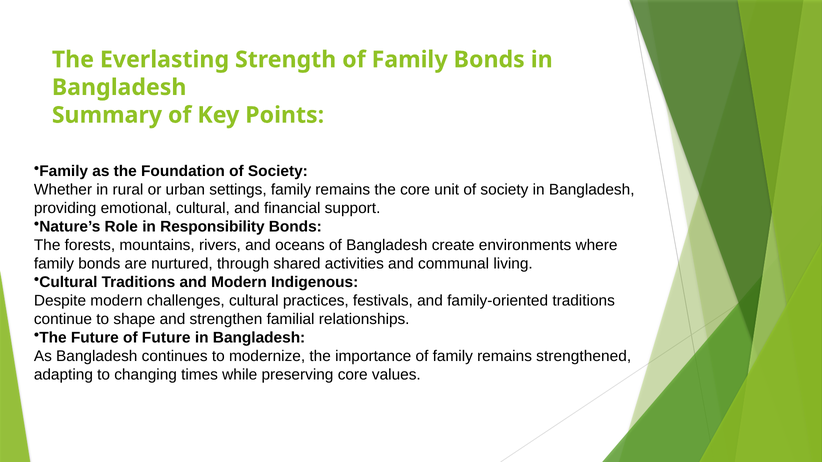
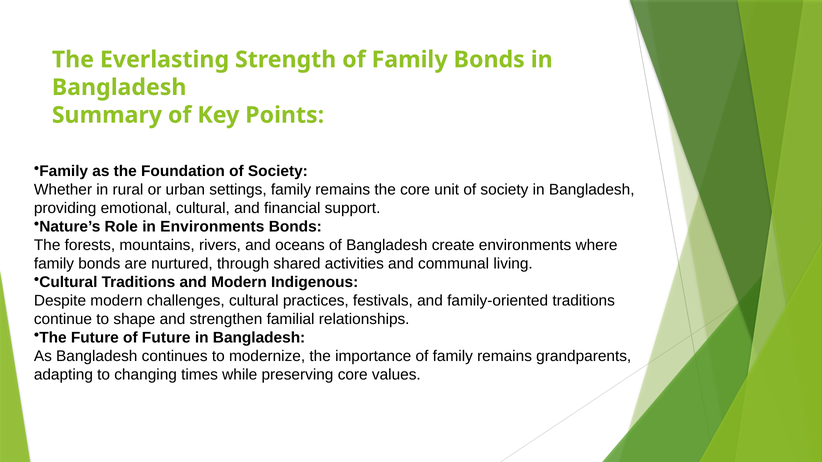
in Responsibility: Responsibility -> Environments
strengthened: strengthened -> grandparents
